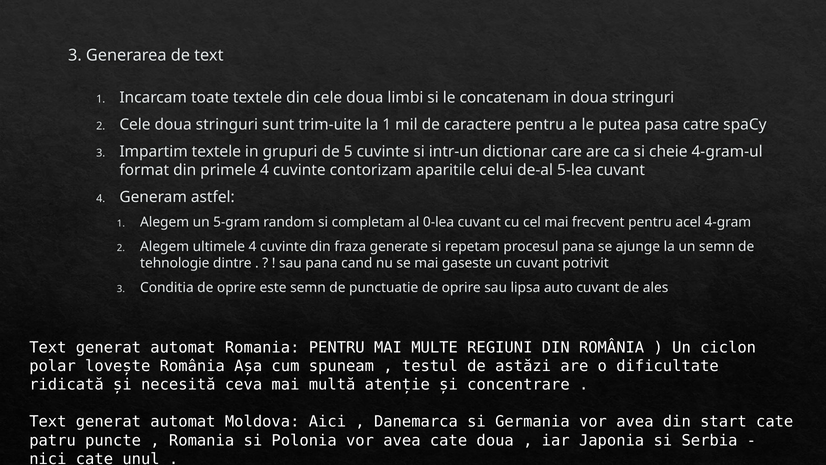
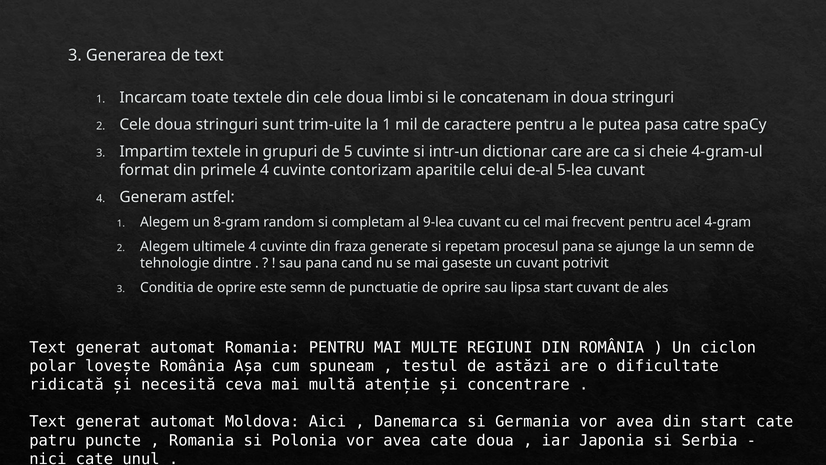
5-gram: 5-gram -> 8-gram
0-lea: 0-lea -> 9-lea
lipsa auto: auto -> start
